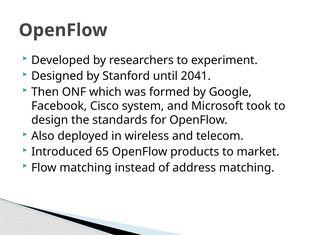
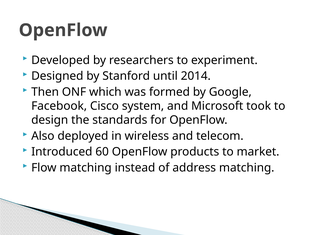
2041: 2041 -> 2014
65: 65 -> 60
